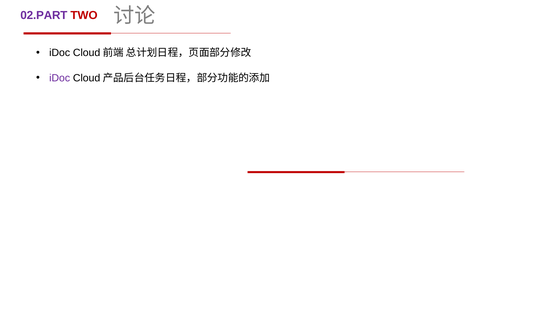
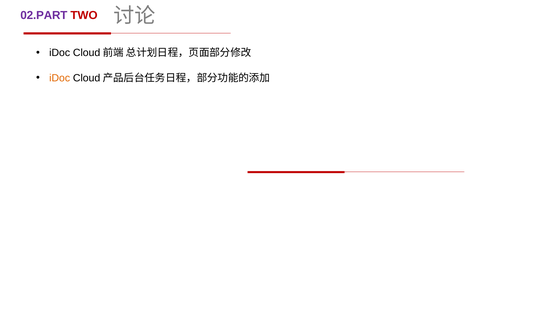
iDoc at (60, 78) colour: purple -> orange
